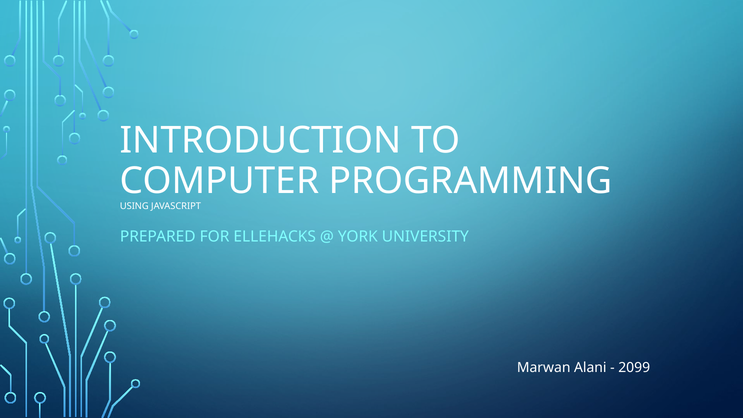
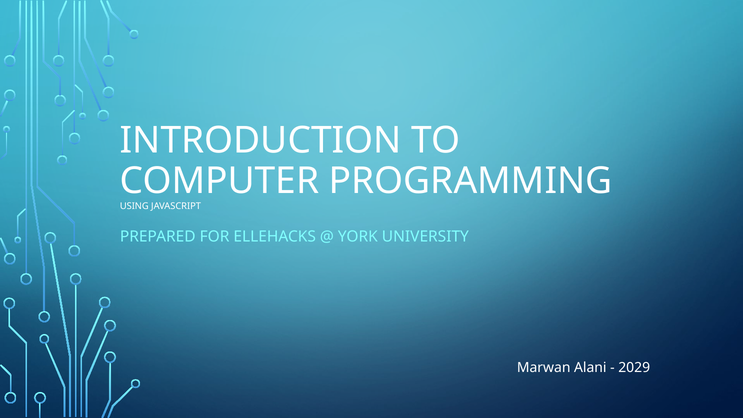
2099: 2099 -> 2029
